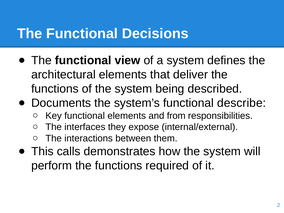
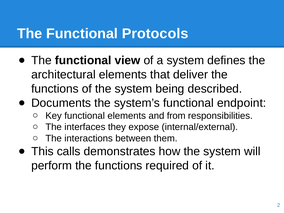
Decisions: Decisions -> Protocols
describe: describe -> endpoint
